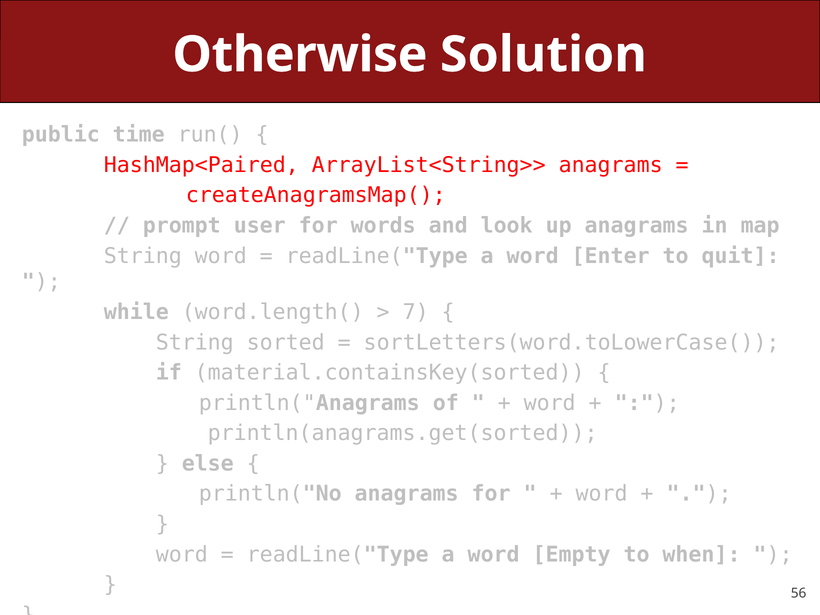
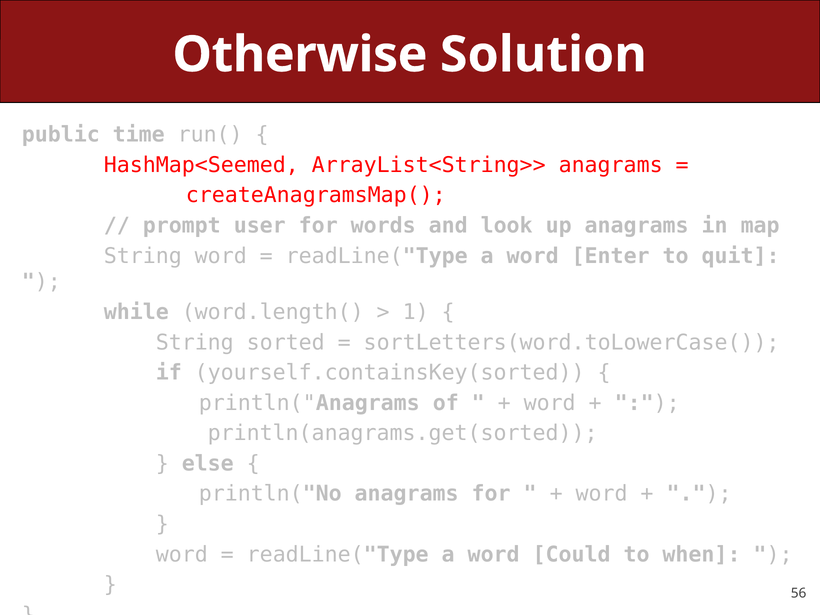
HashMap<Paired: HashMap<Paired -> HashMap<Seemed
7: 7 -> 1
material.containsKey(sorted: material.containsKey(sorted -> yourself.containsKey(sorted
Empty: Empty -> Could
